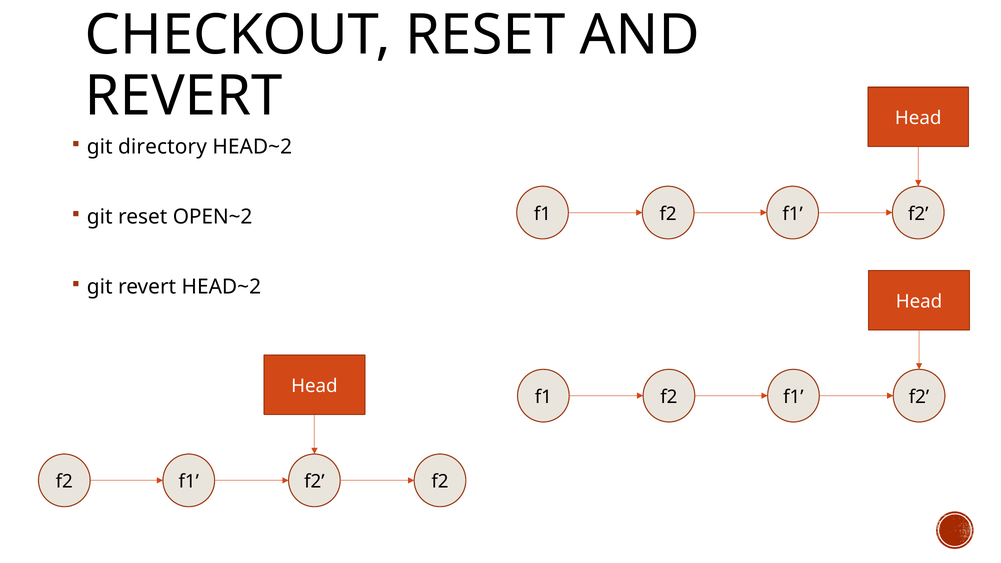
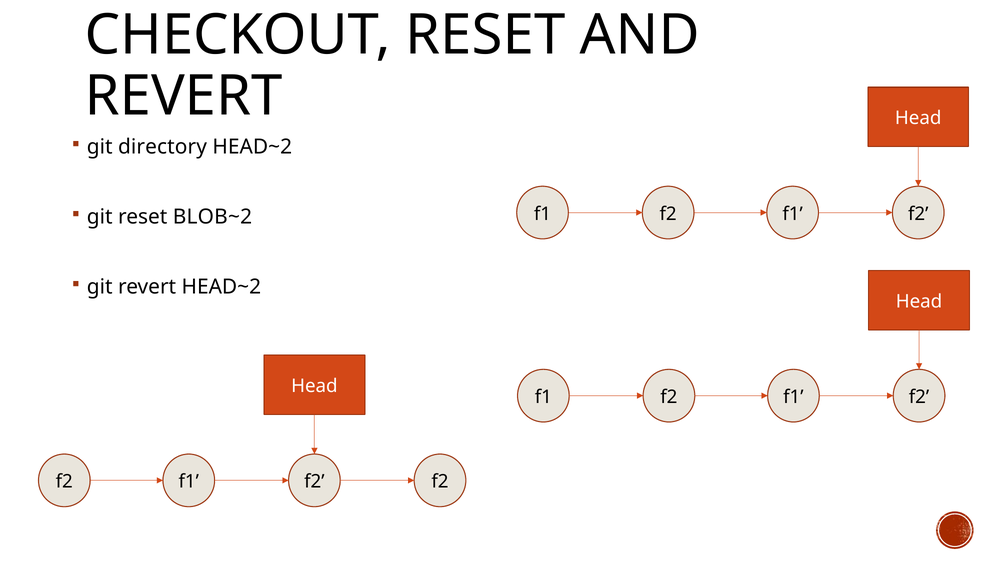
OPEN~2: OPEN~2 -> BLOB~2
